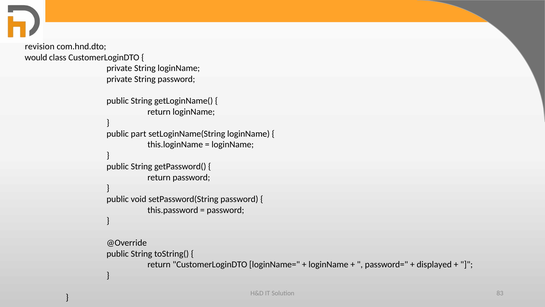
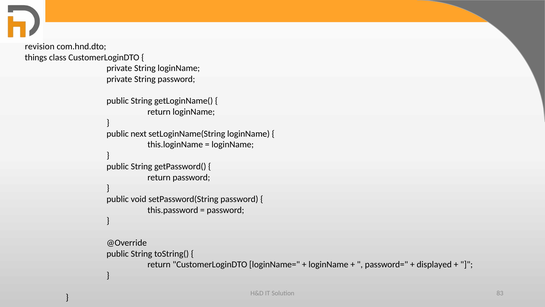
would: would -> things
part: part -> next
